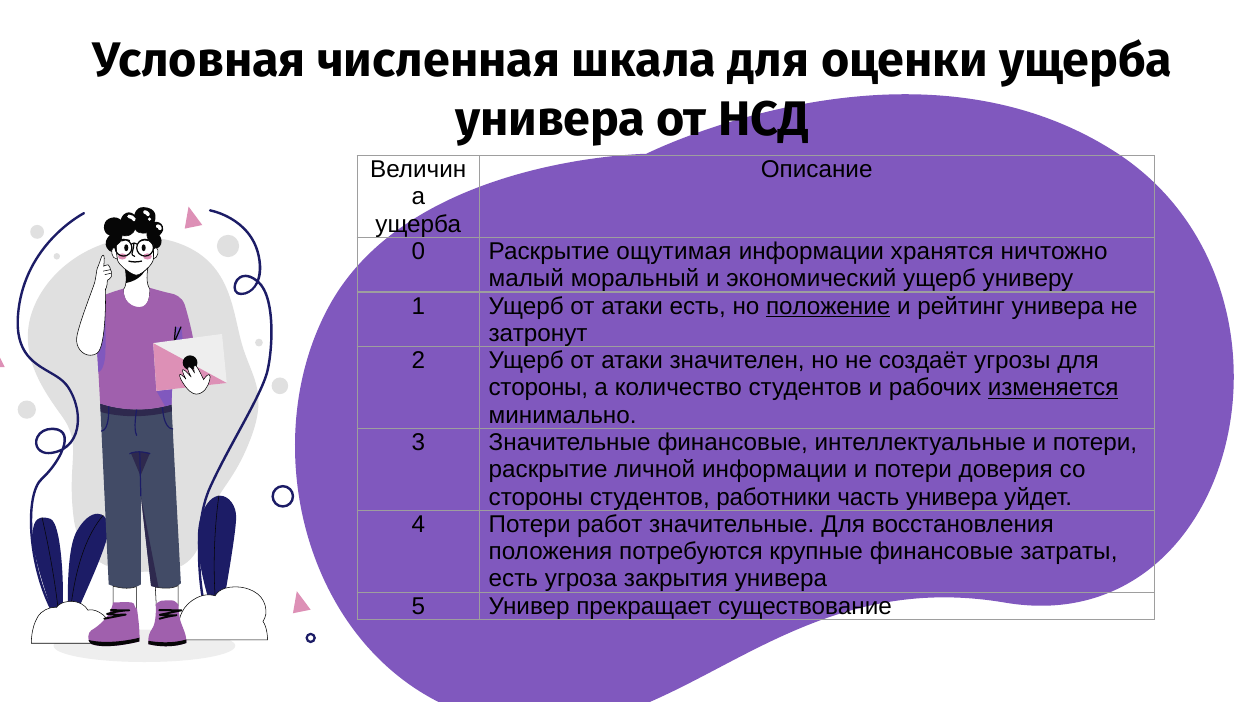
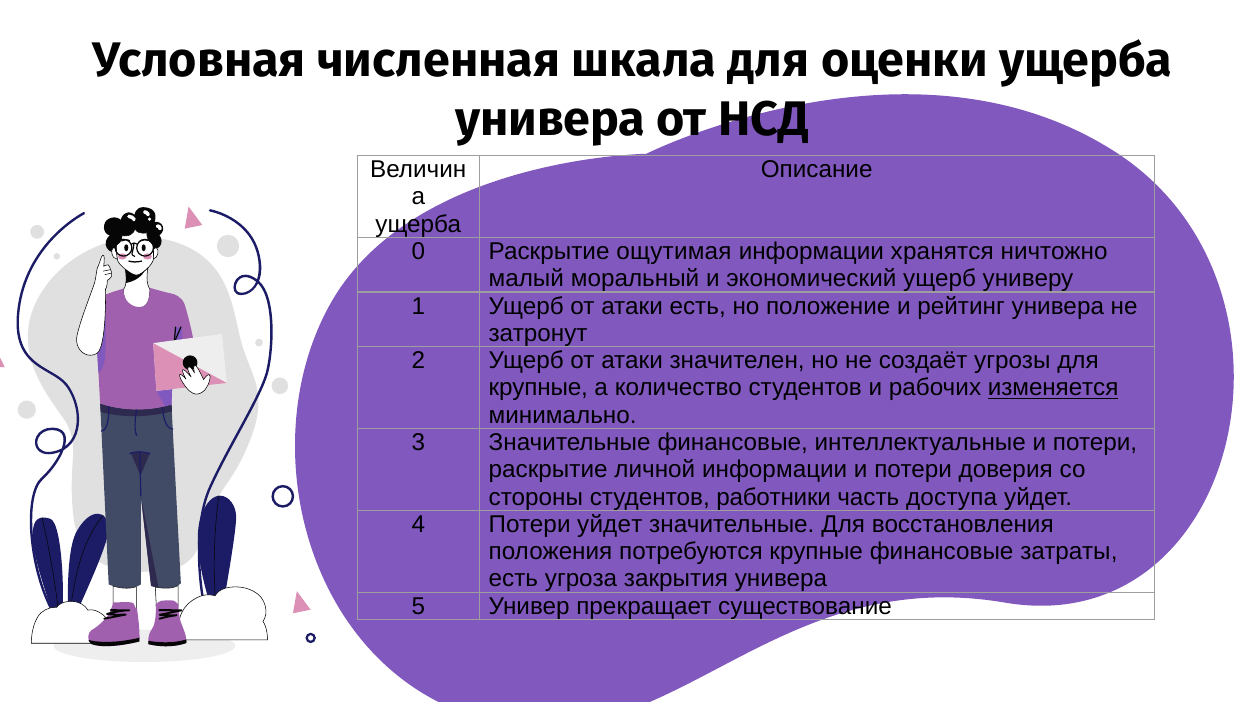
положение underline: present -> none
стороны at (538, 388): стороны -> крупные
часть универа: универа -> доступа
Потери работ: работ -> уйдет
